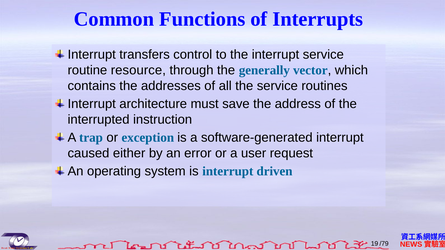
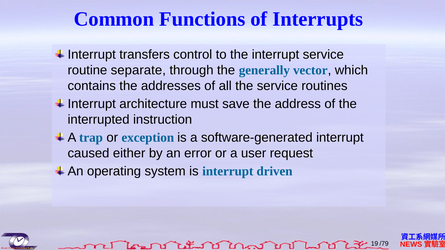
resource: resource -> separate
